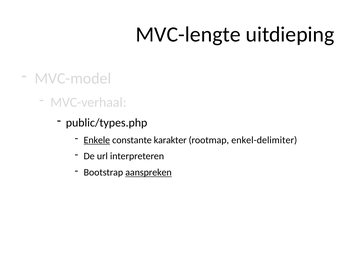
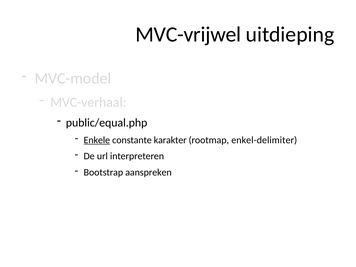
MVC-lengte: MVC-lengte -> MVC-vrijwel
public/types.php: public/types.php -> public/equal.php
aanspreken underline: present -> none
